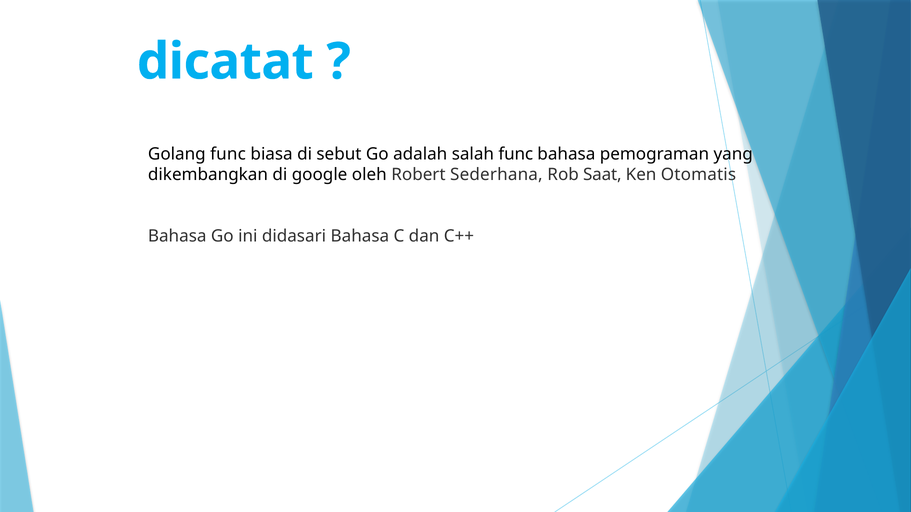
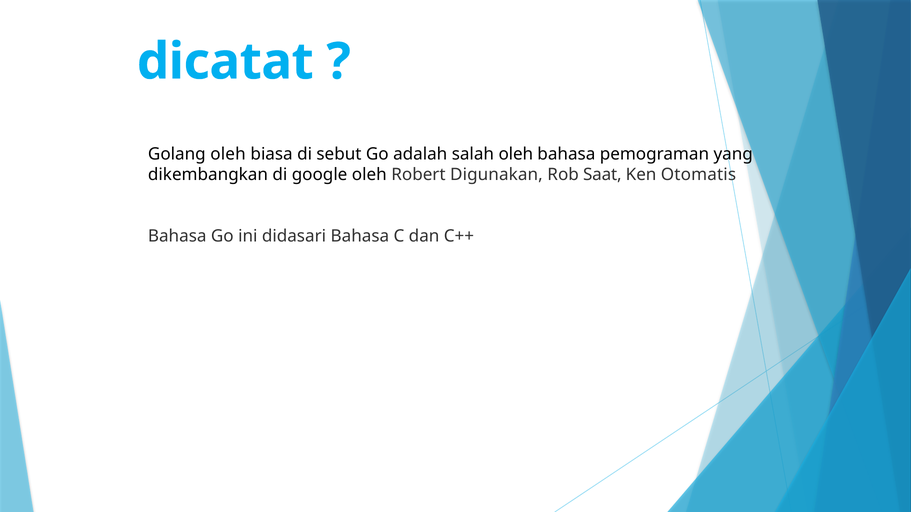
Golang func: func -> oleh
salah func: func -> oleh
Sederhana: Sederhana -> Digunakan
